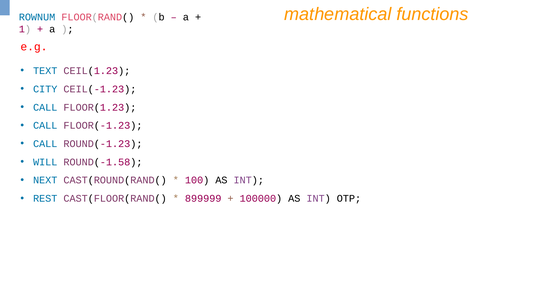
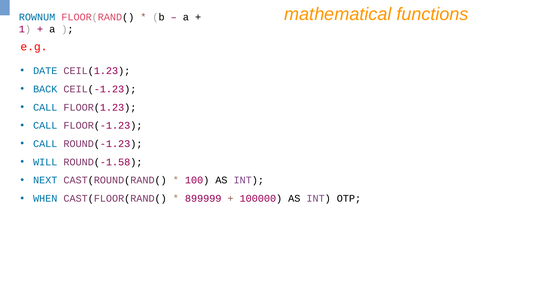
TEXT: TEXT -> DATE
CITY: CITY -> BACK
REST: REST -> WHEN
